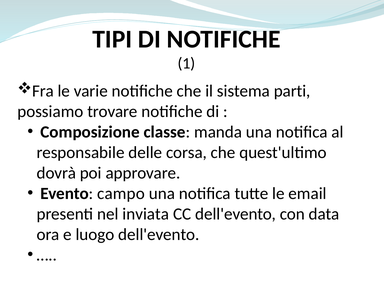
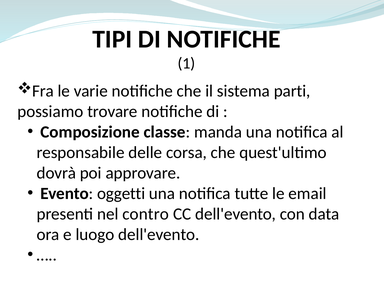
campo: campo -> oggetti
inviata: inviata -> contro
